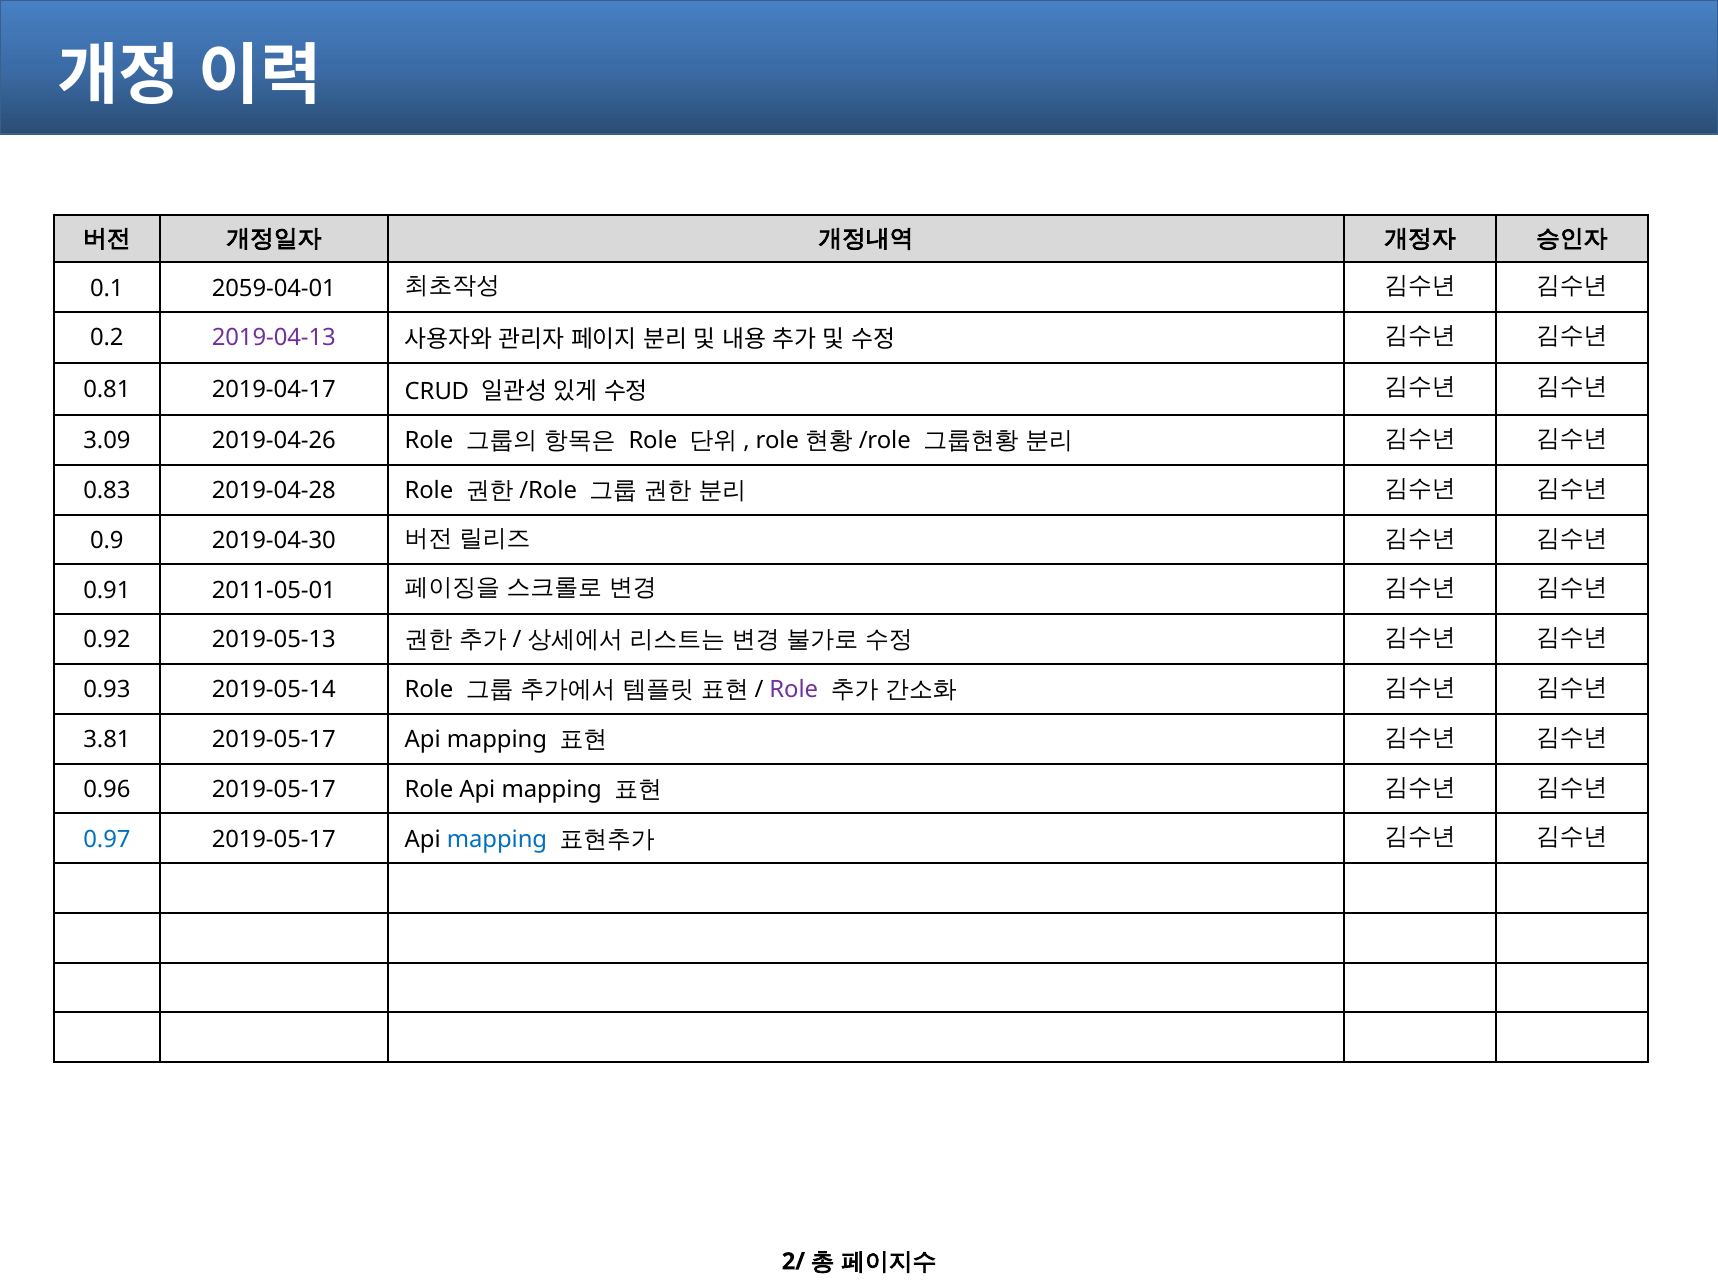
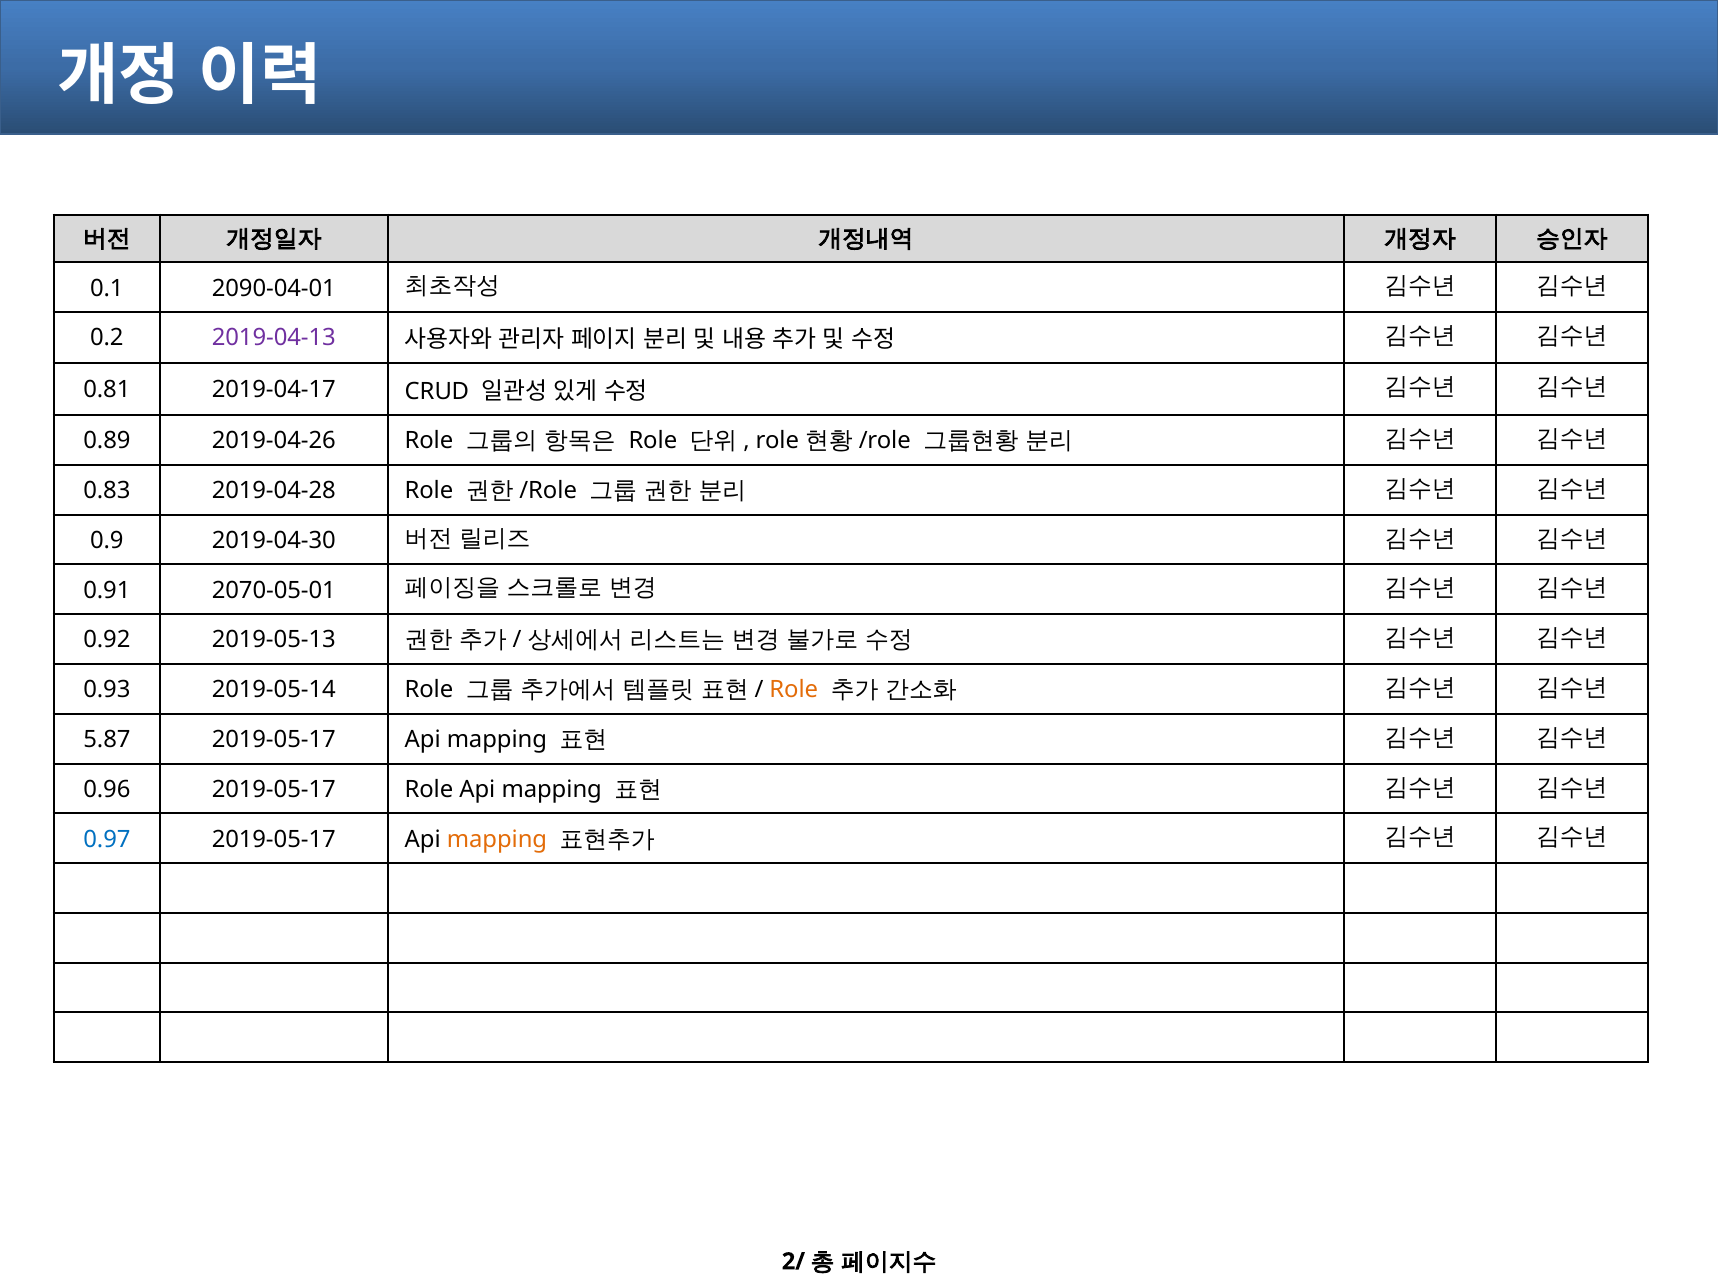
2059-04-01: 2059-04-01 -> 2090-04-01
3.09: 3.09 -> 0.89
2011-05-01: 2011-05-01 -> 2070-05-01
Role at (794, 690) colour: purple -> orange
3.81: 3.81 -> 5.87
mapping at (497, 840) colour: blue -> orange
